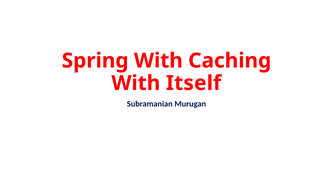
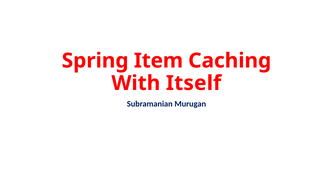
Spring With: With -> Item
